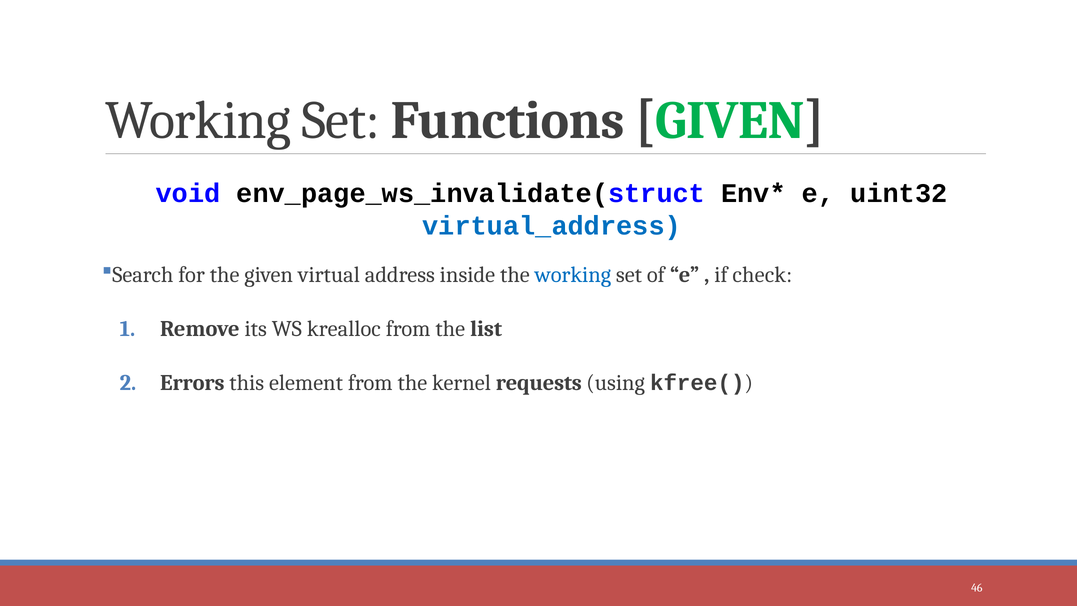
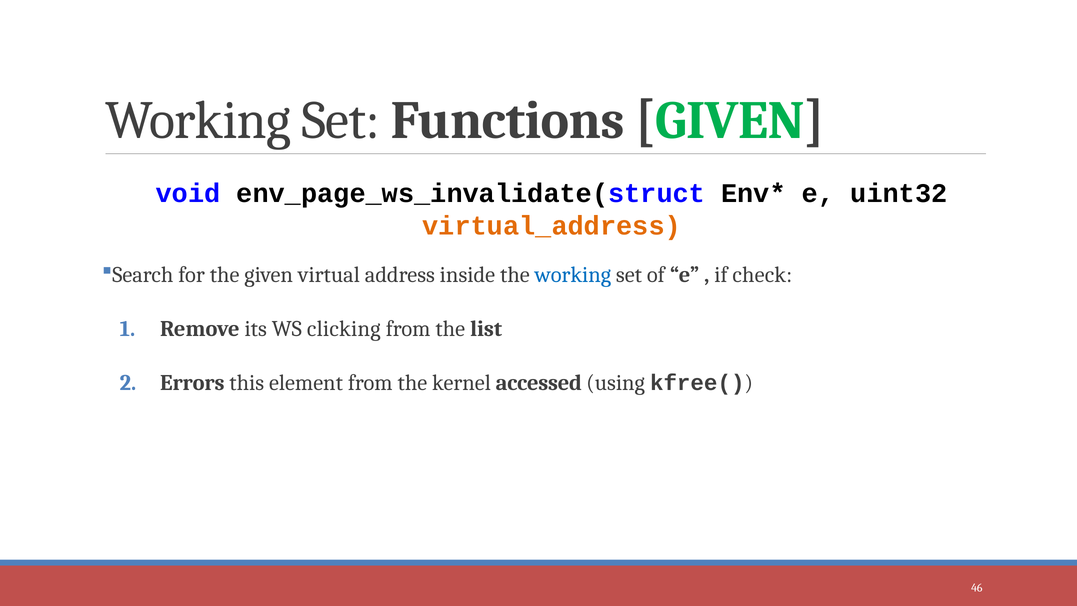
virtual_address colour: blue -> orange
krealloc: krealloc -> clicking
requests: requests -> accessed
